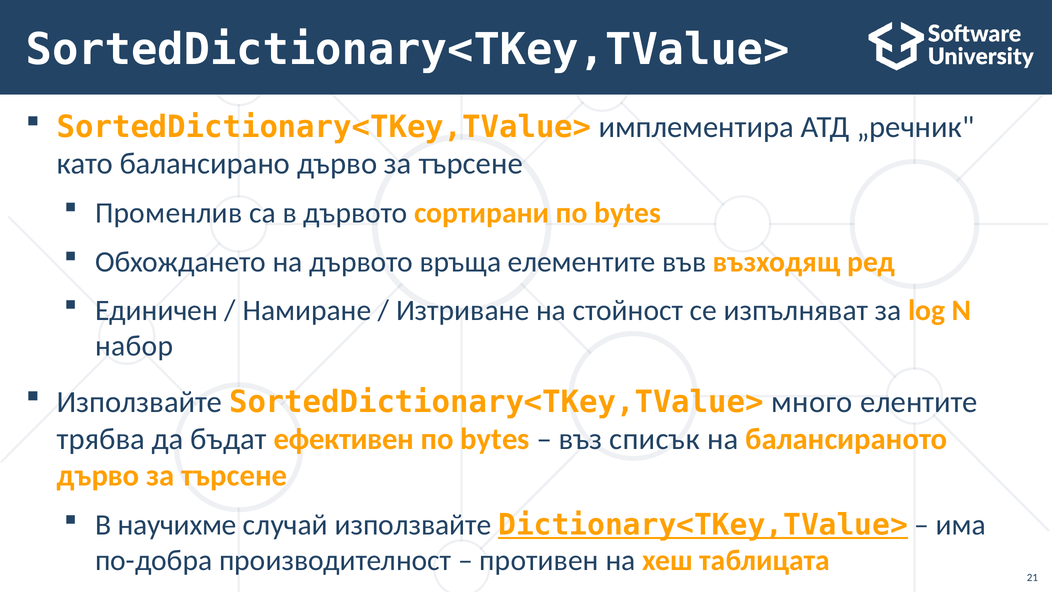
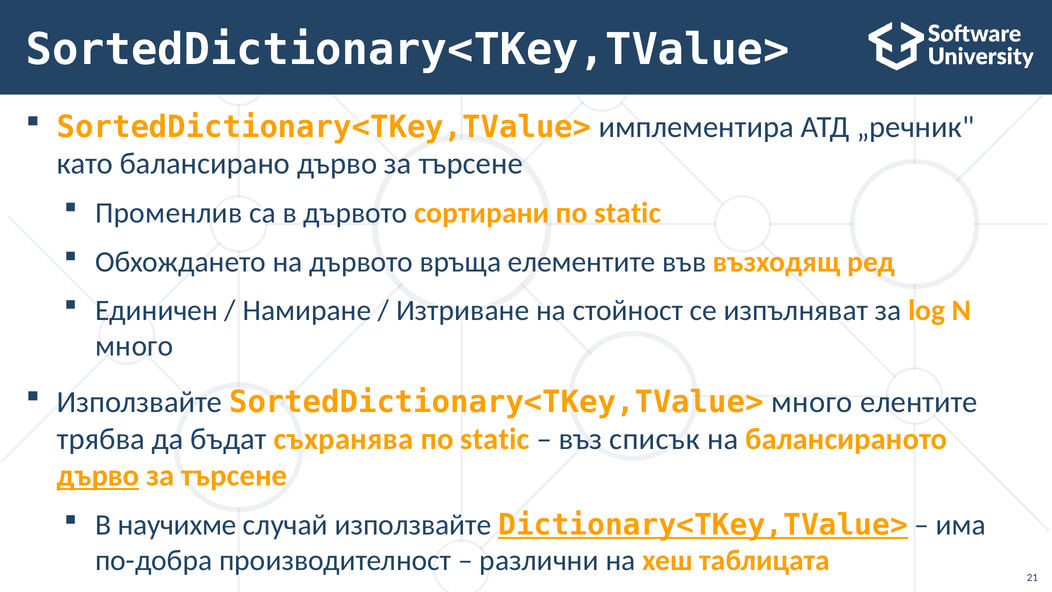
сортирани по bytes: bytes -> static
набор at (134, 346): набор -> много
ефективен: ефективен -> съхранява
bytes at (495, 439): bytes -> static
дърво at (98, 476) underline: none -> present
противен: противен -> различни
